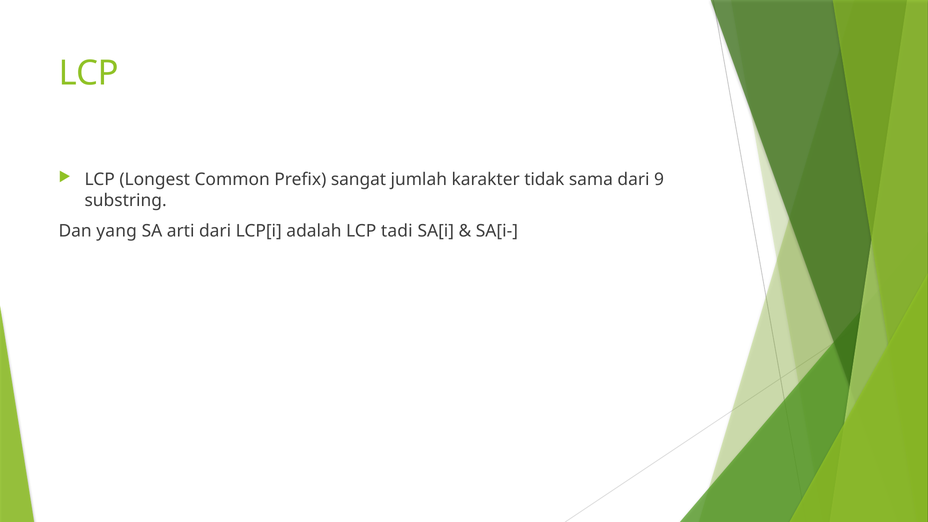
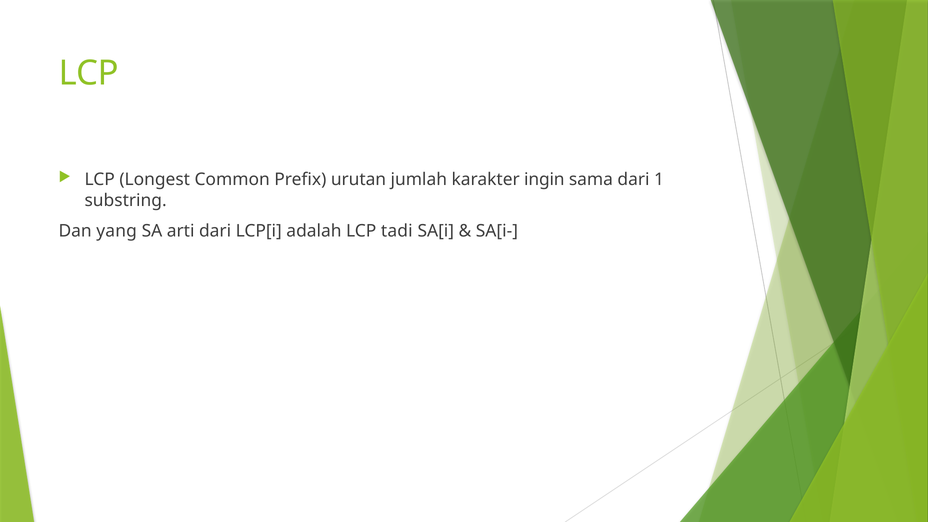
sangat: sangat -> urutan
tidak: tidak -> ingin
9: 9 -> 1
